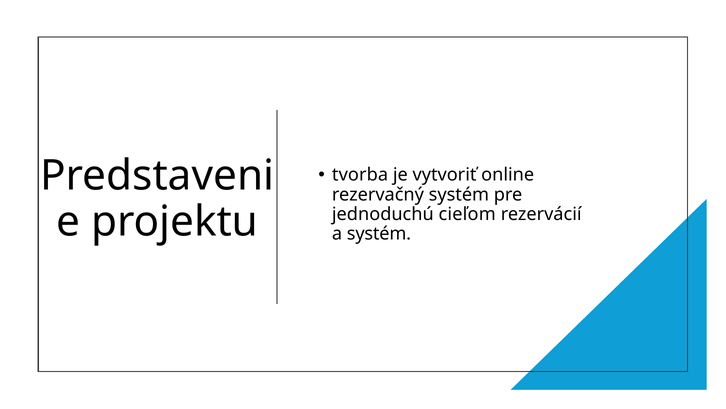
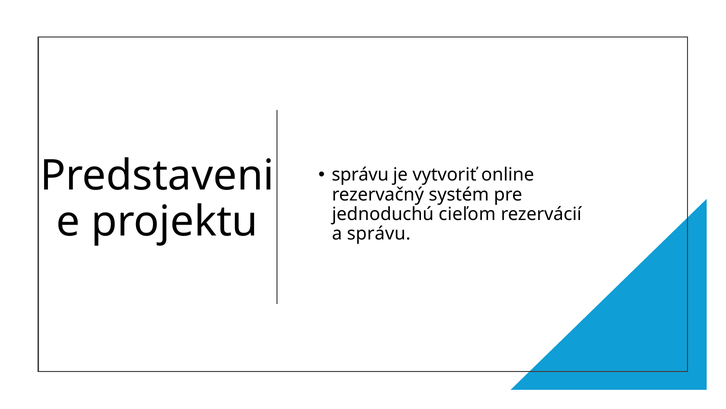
tvorba at (360, 175): tvorba -> správu
a systém: systém -> správu
